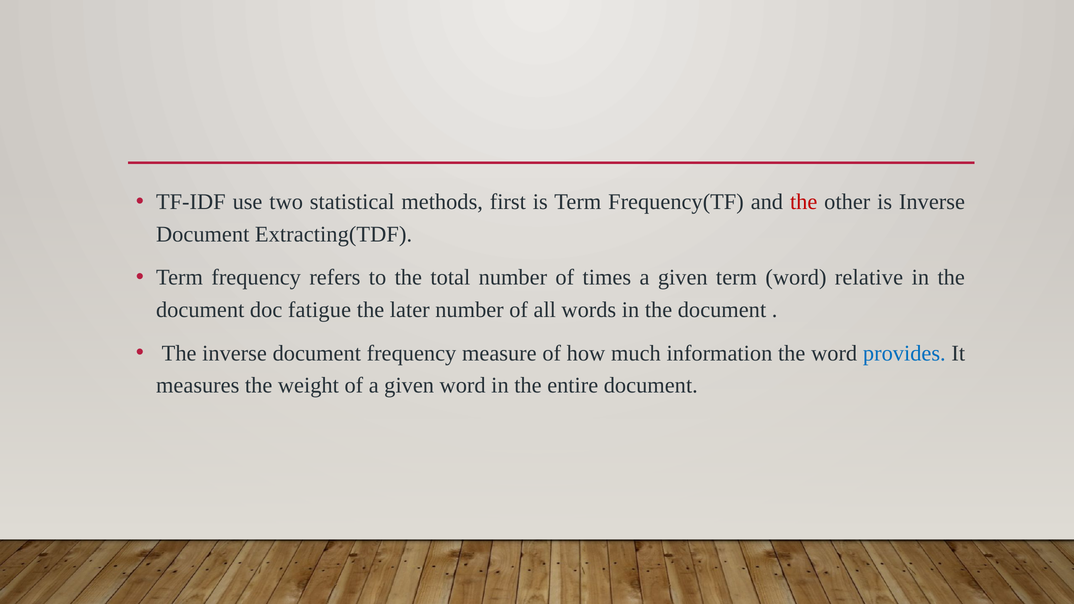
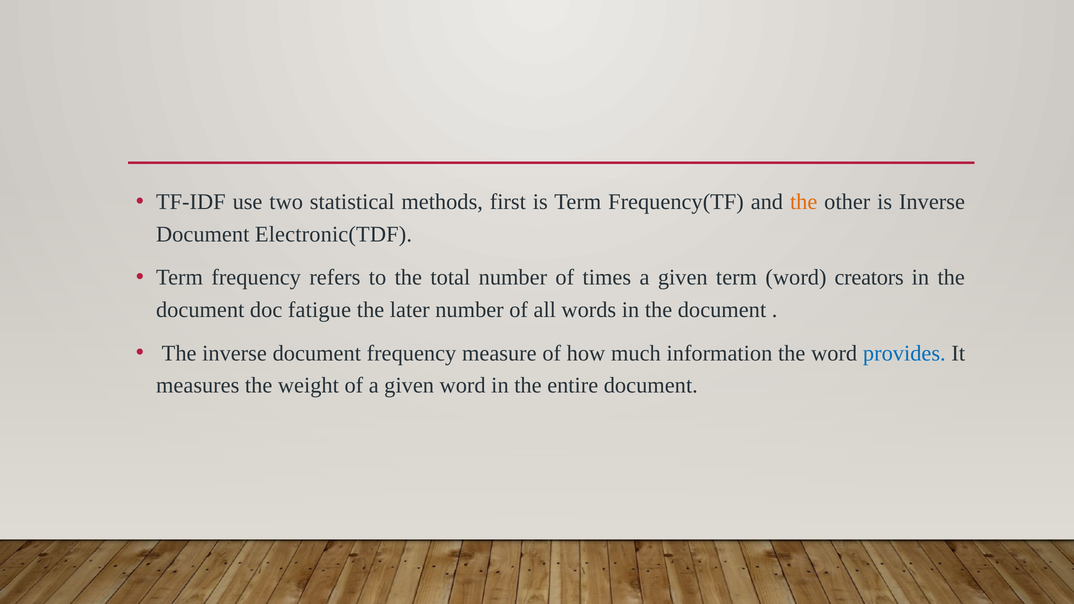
the at (804, 202) colour: red -> orange
Extracting(TDF: Extracting(TDF -> Electronic(TDF
relative: relative -> creators
